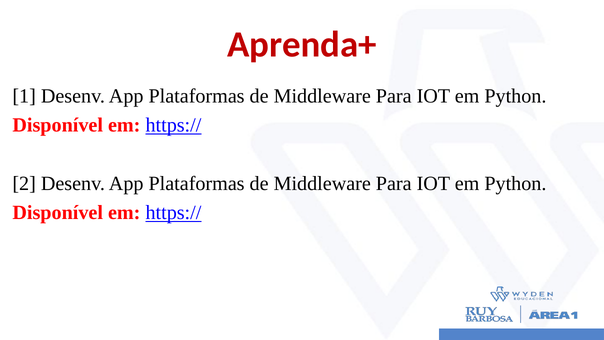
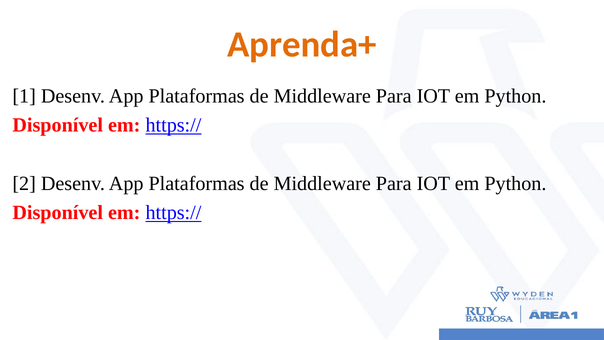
Aprenda+ colour: red -> orange
